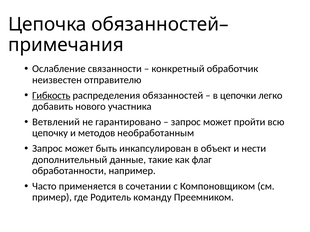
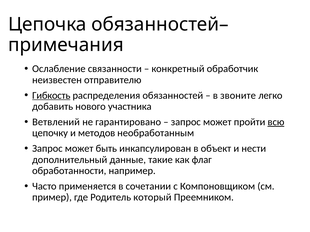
цепочки: цепочки -> звоните
всю underline: none -> present
команду: команду -> который
